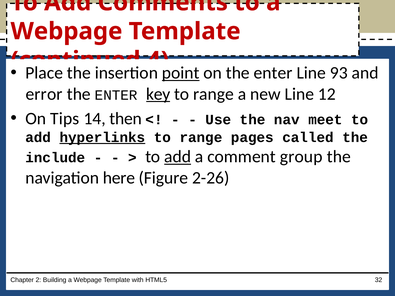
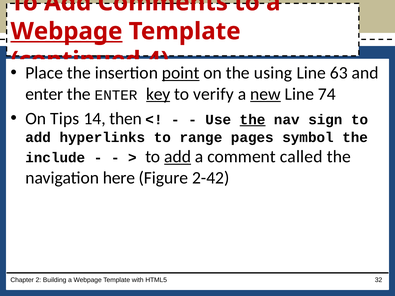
Webpage at (66, 31) underline: none -> present
on the enter: enter -> using
93: 93 -> 63
error at (44, 94): error -> enter
range at (213, 94): range -> verify
new underline: none -> present
12: 12 -> 74
the at (253, 120) underline: none -> present
meet: meet -> sign
hyperlinks underline: present -> none
called: called -> symbol
group: group -> called
2-26: 2-26 -> 2-42
